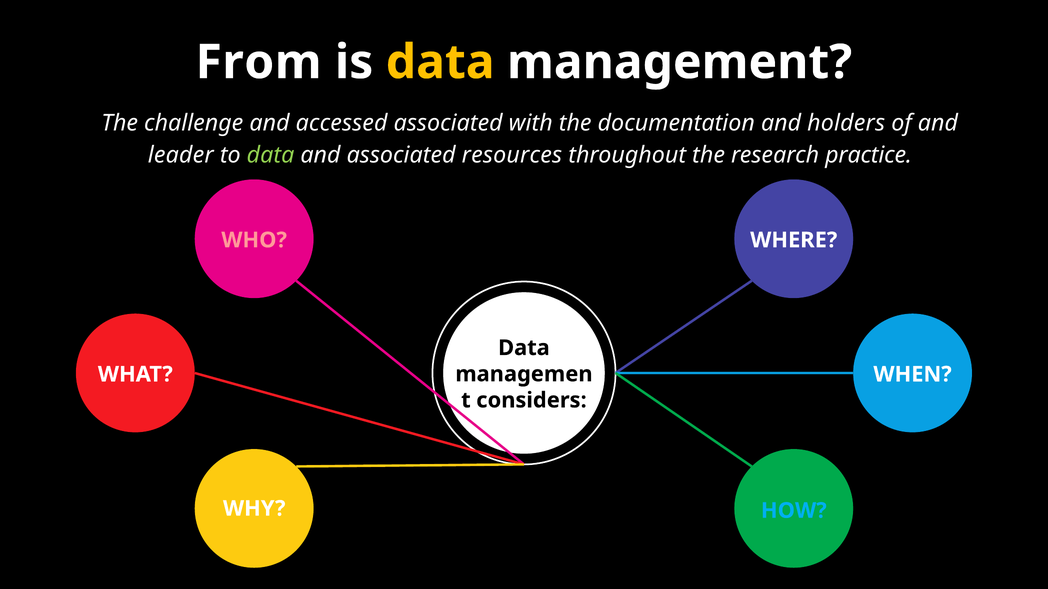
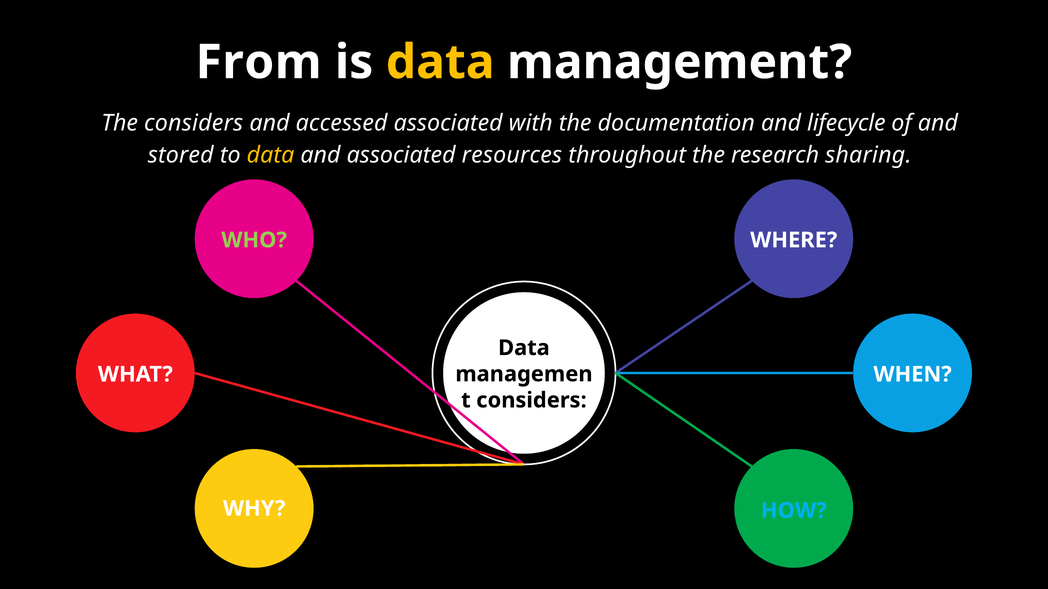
The challenge: challenge -> considers
holders: holders -> lifecycle
leader: leader -> stored
data at (270, 155) colour: light green -> yellow
practice: practice -> sharing
WHO colour: pink -> light green
